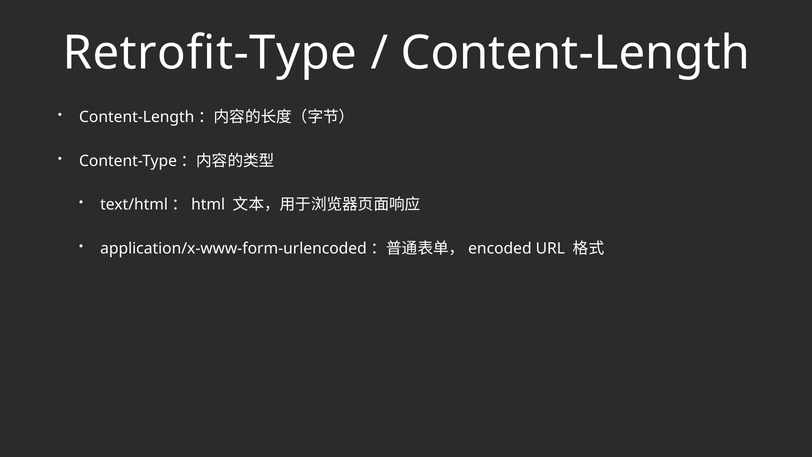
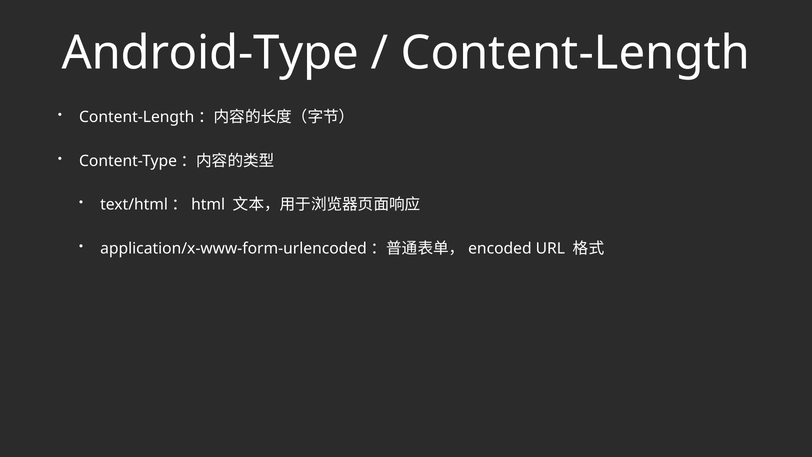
Retrofit-Type: Retrofit-Type -> Android-Type
